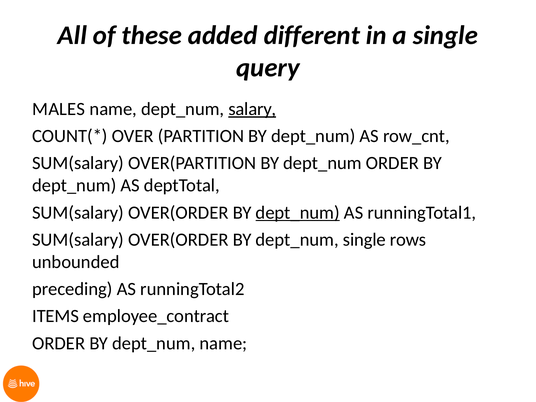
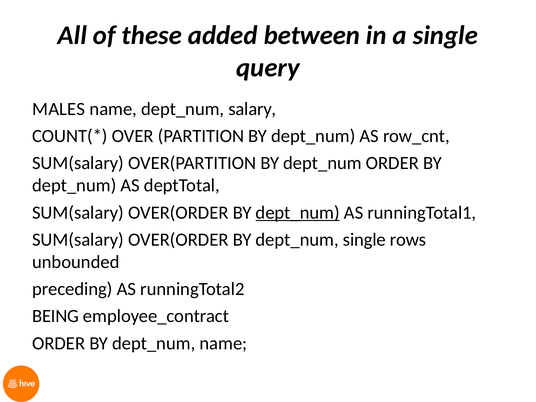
different: different -> between
salary underline: present -> none
ITEMS: ITEMS -> BEING
